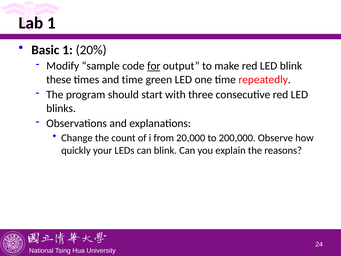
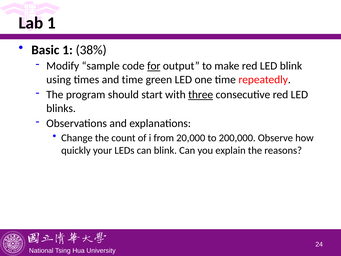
20%: 20% -> 38%
these: these -> using
three underline: none -> present
